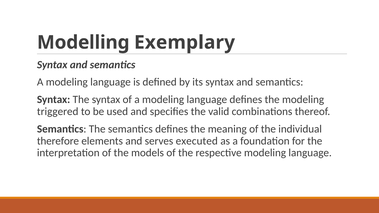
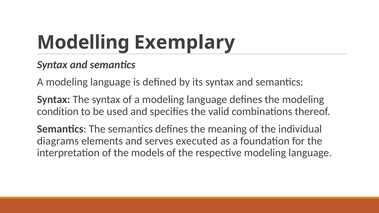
triggered: triggered -> condition
therefore: therefore -> diagrams
